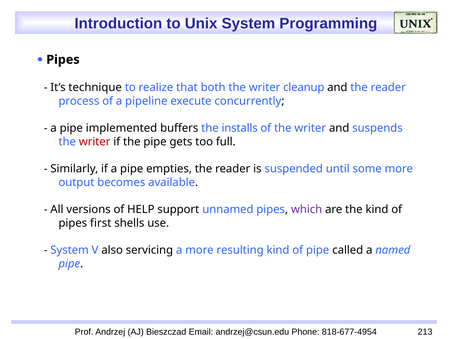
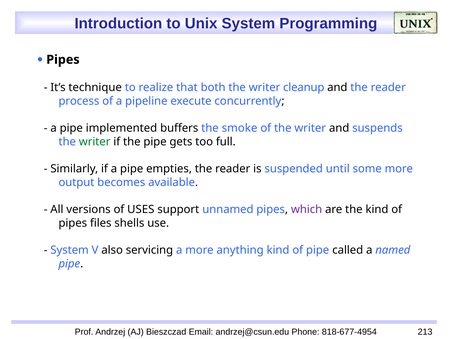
installs: installs -> smoke
writer at (95, 142) colour: red -> green
HELP: HELP -> USES
first: first -> files
resulting: resulting -> anything
